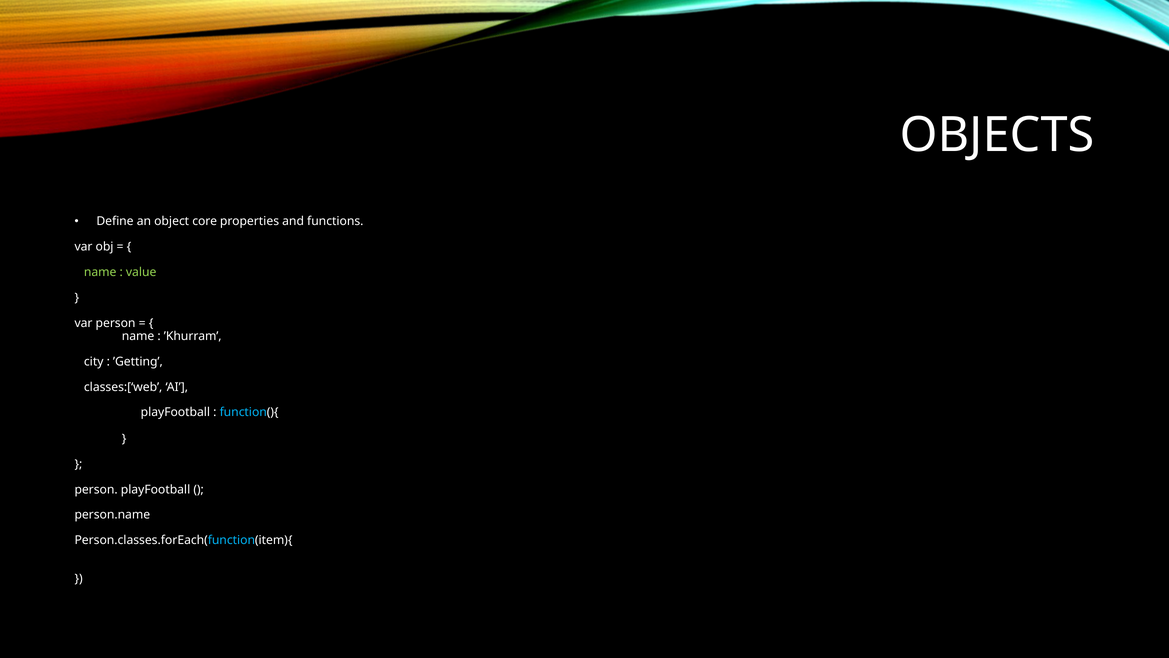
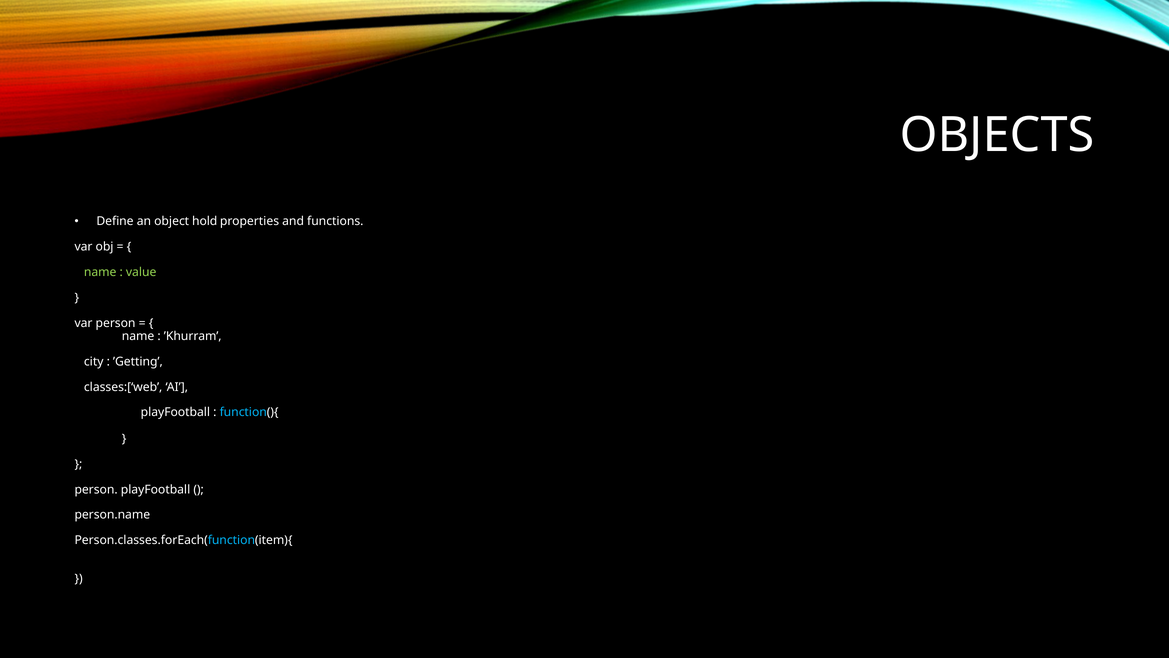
core: core -> hold
